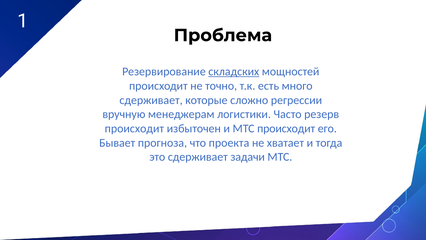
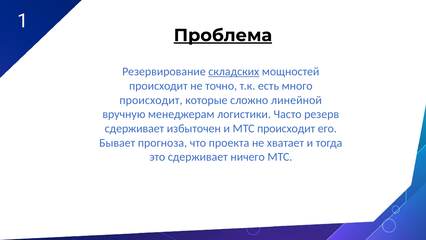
Проблема underline: none -> present
сдерживает at (151, 100): сдерживает -> происходит
регрессии: регрессии -> линейной
происходит at (134, 128): происходит -> сдерживает
задачи: задачи -> ничего
